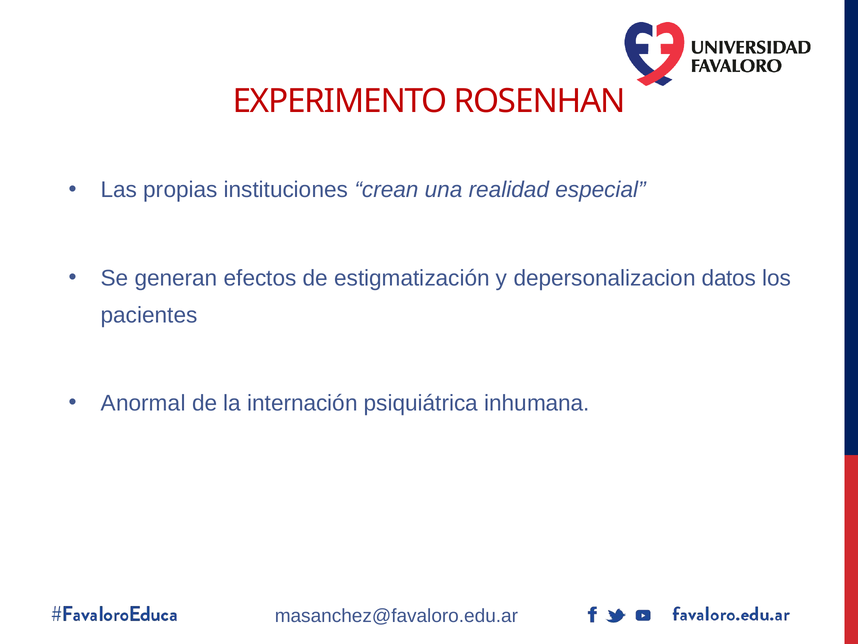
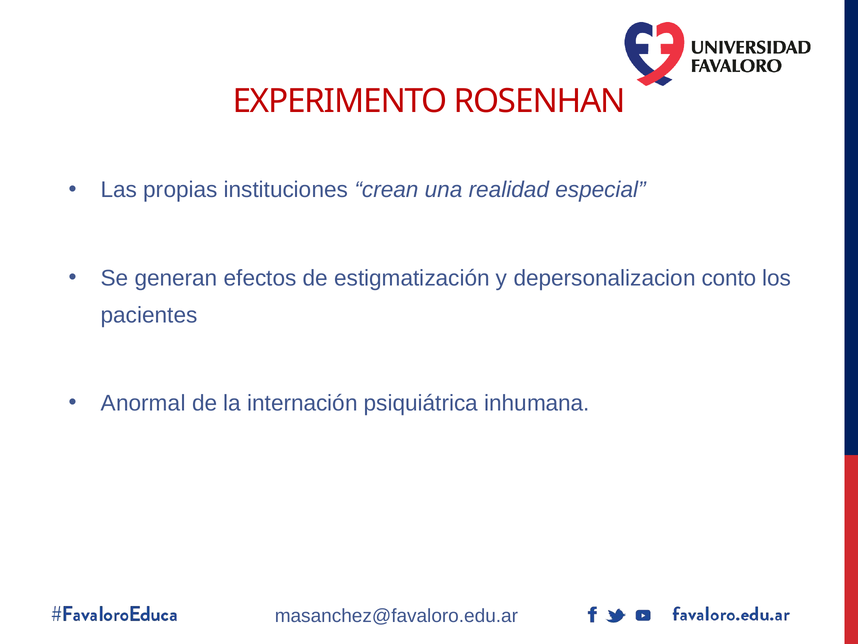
datos: datos -> conto
